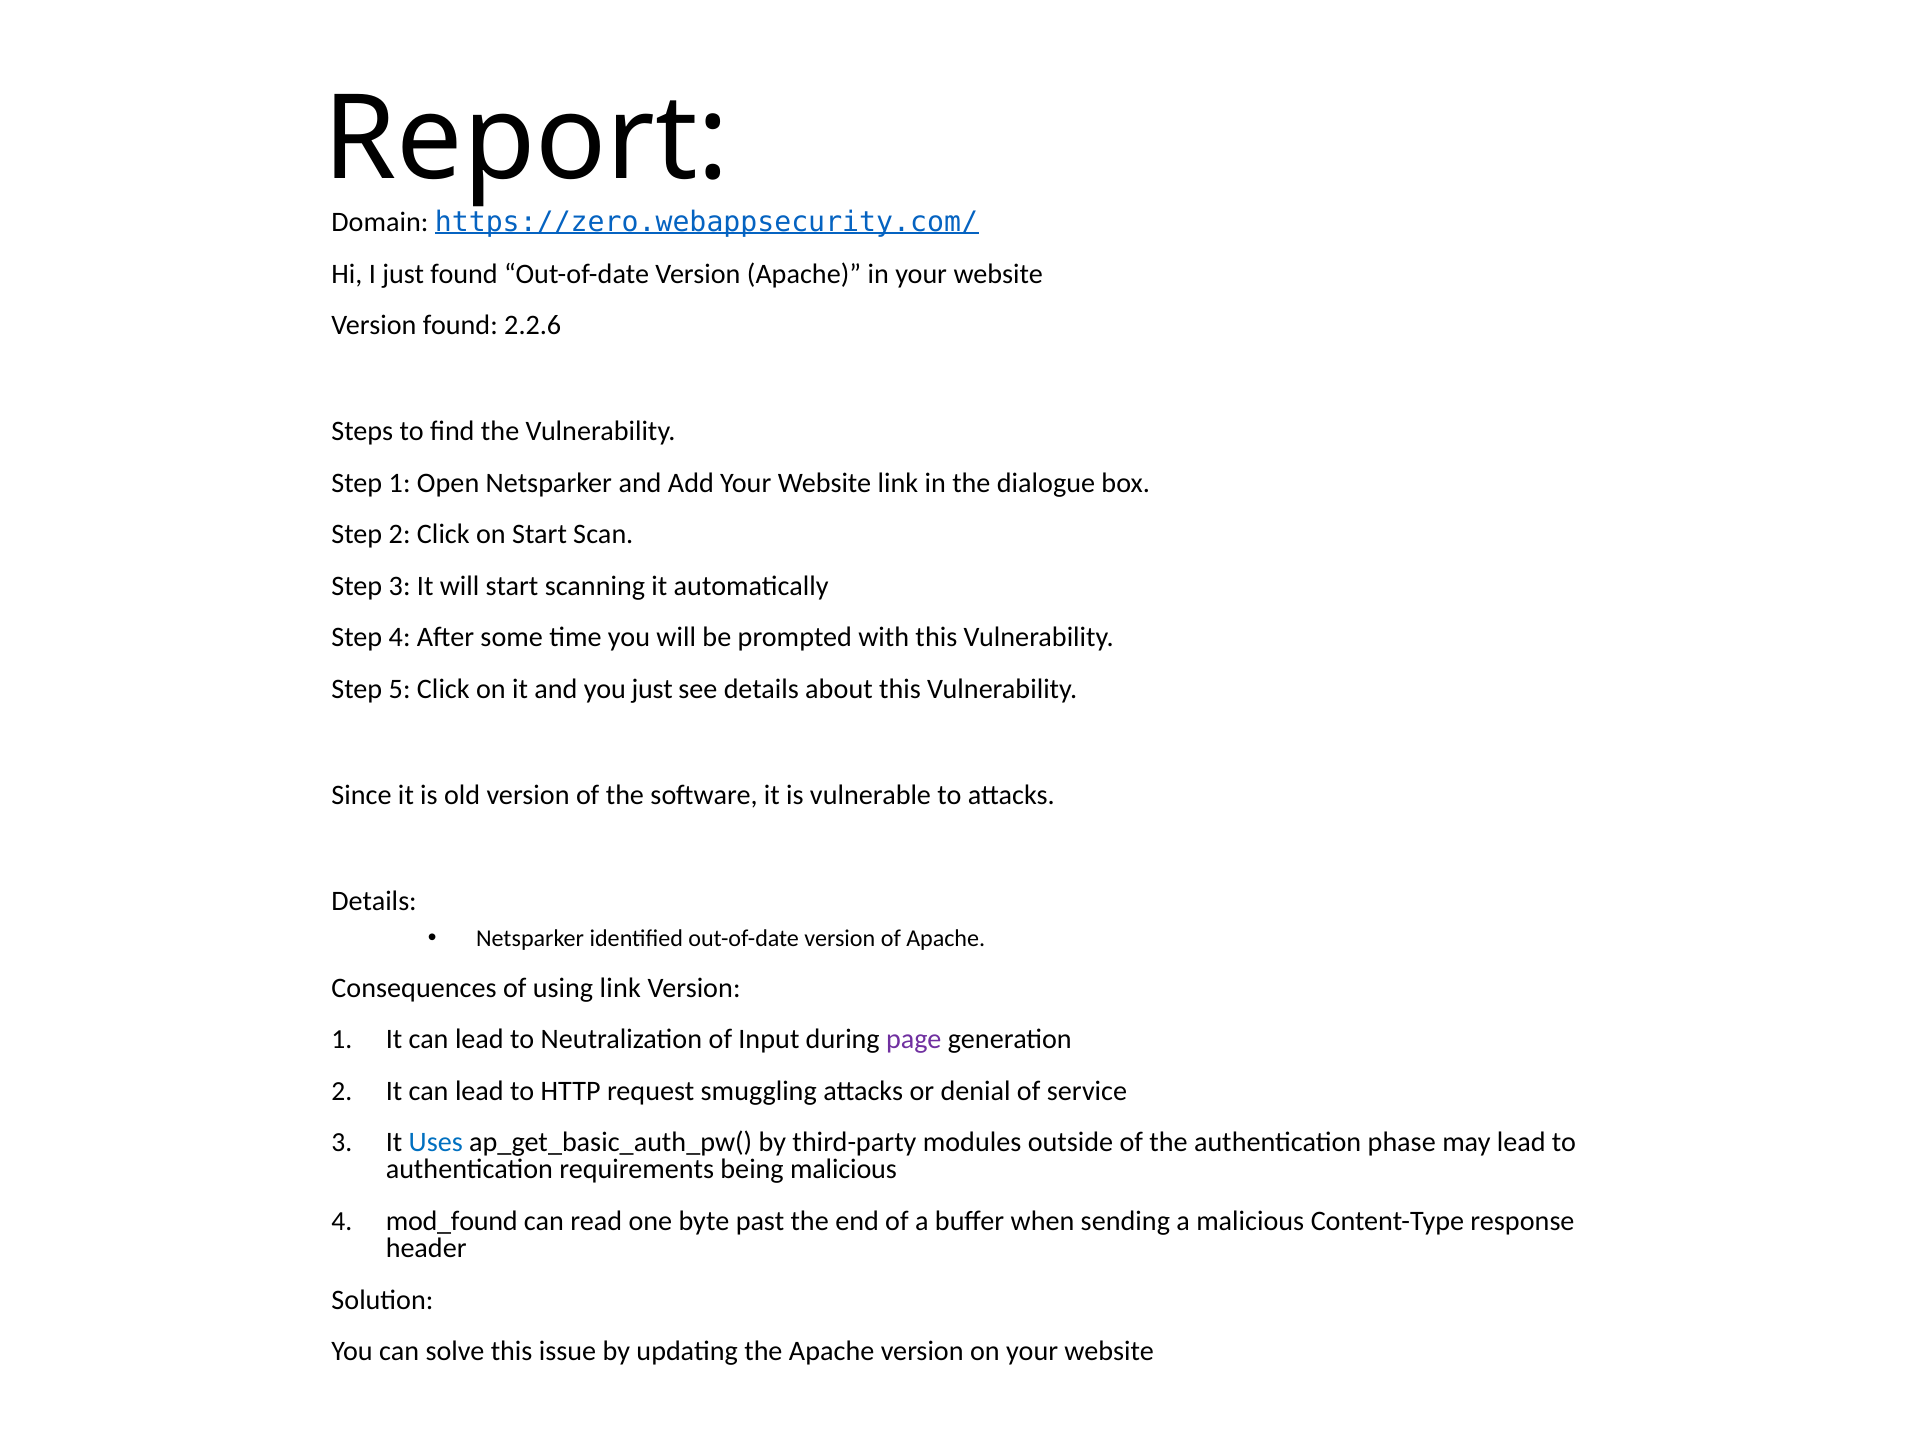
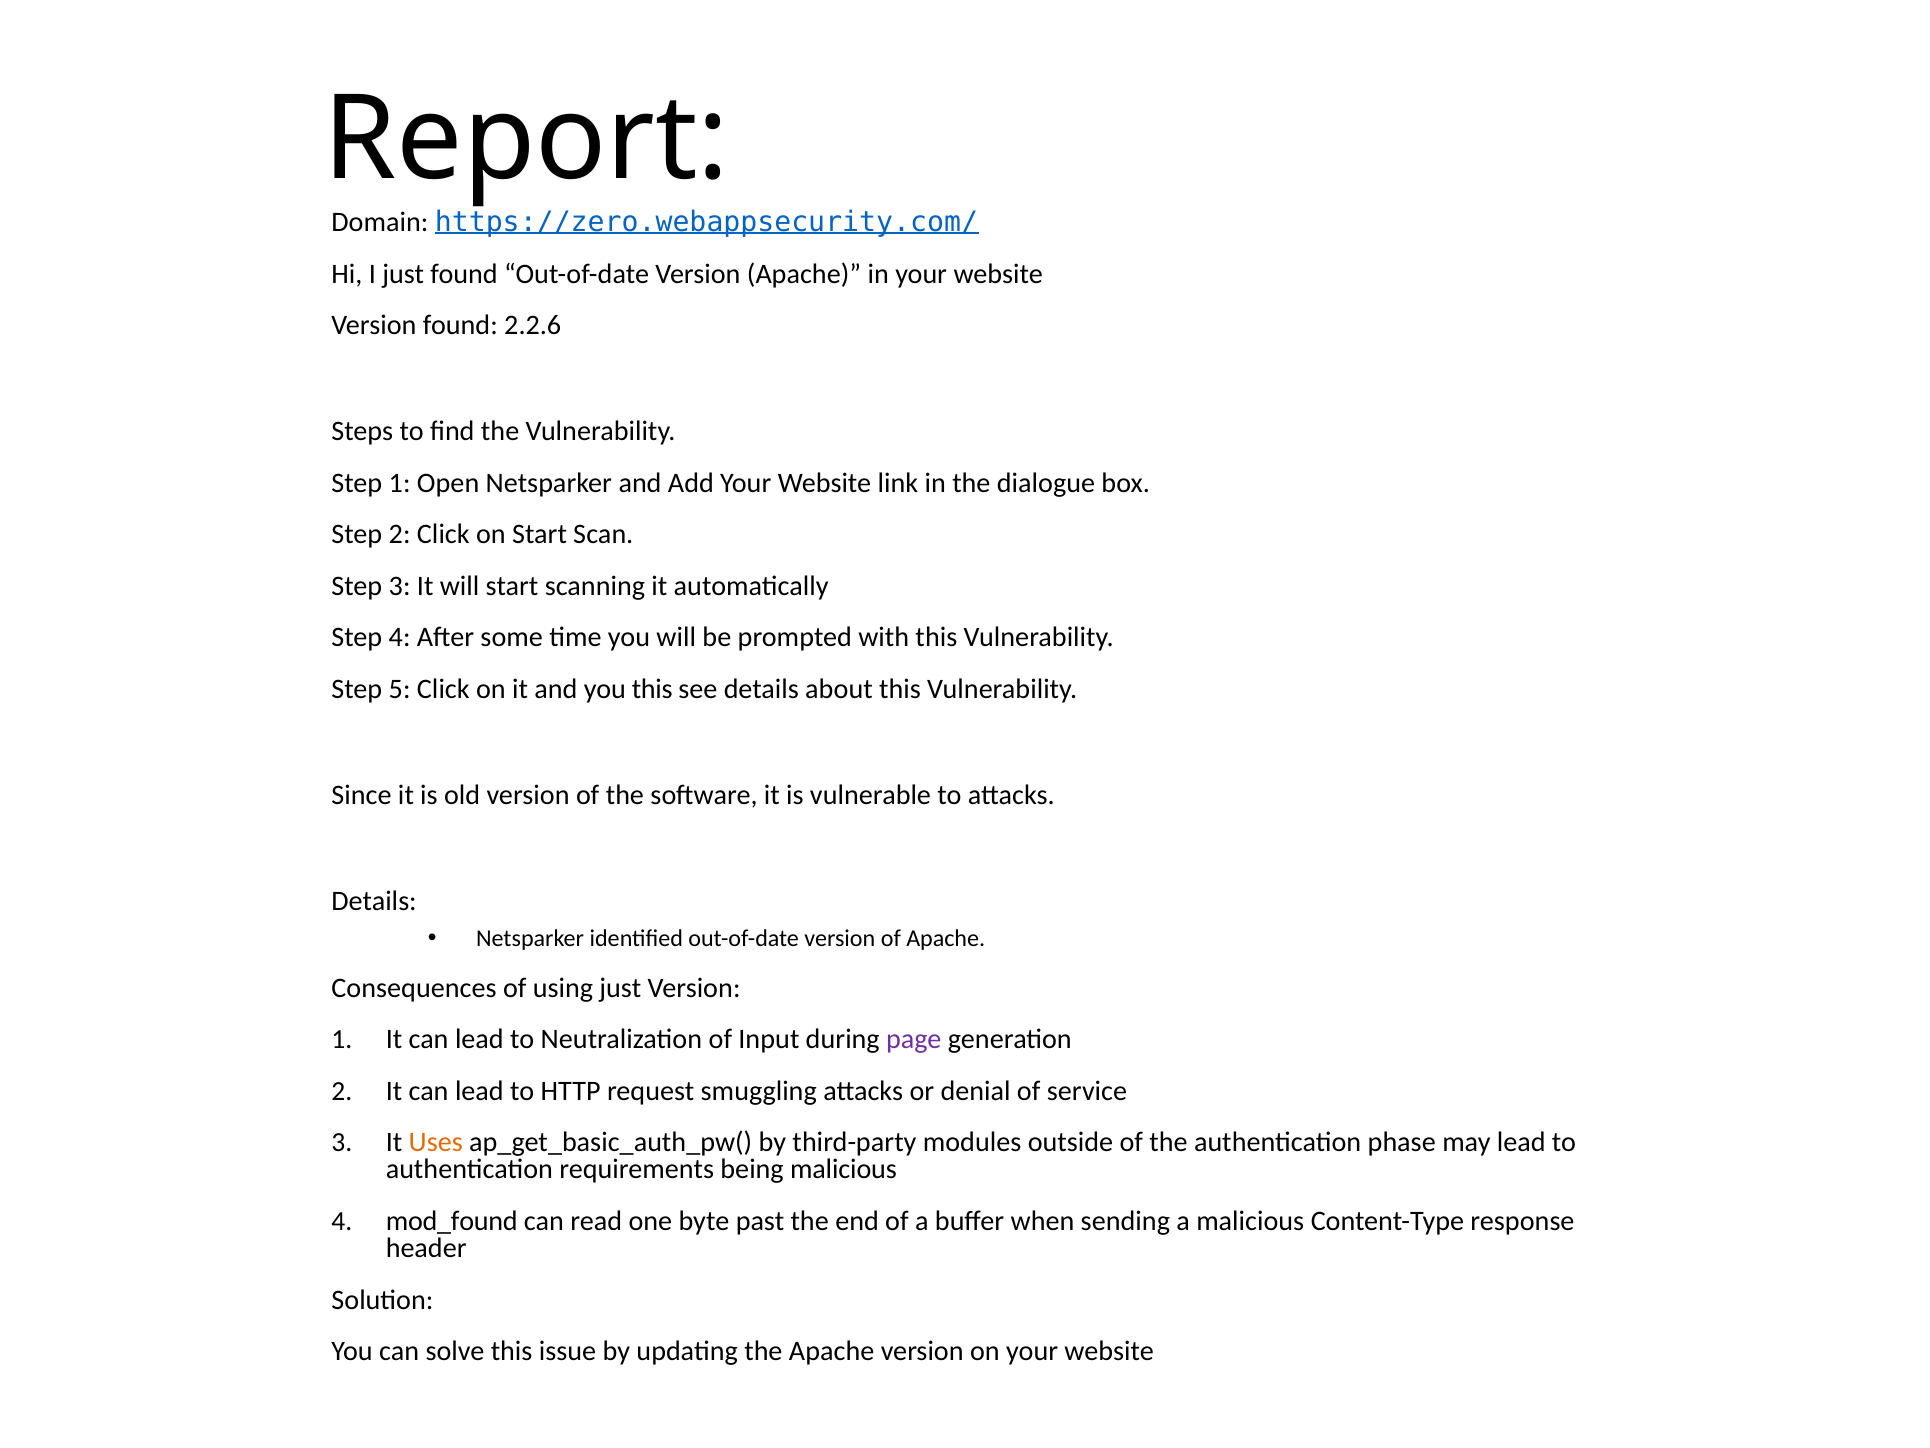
you just: just -> this
using link: link -> just
Uses colour: blue -> orange
